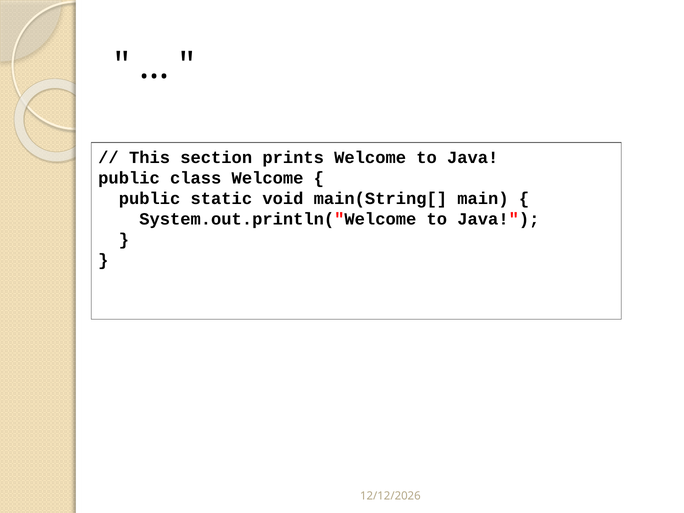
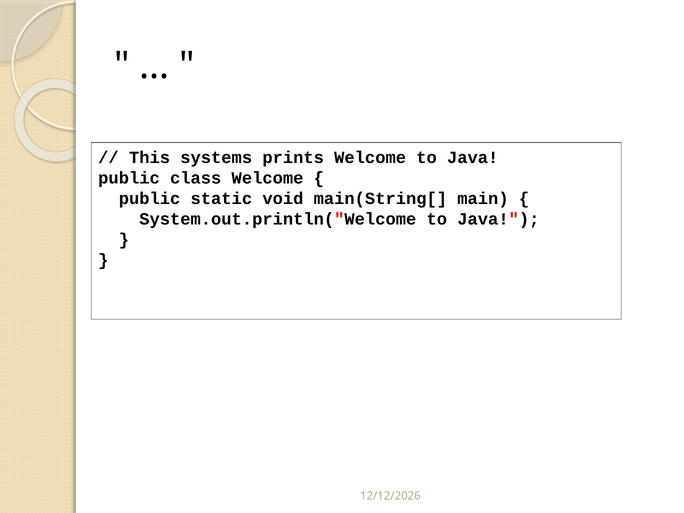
section: section -> systems
